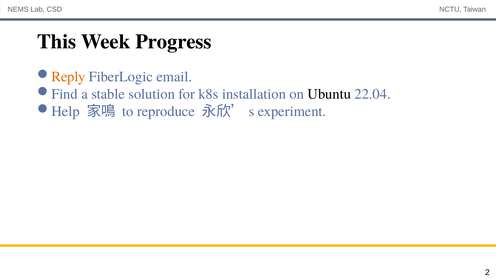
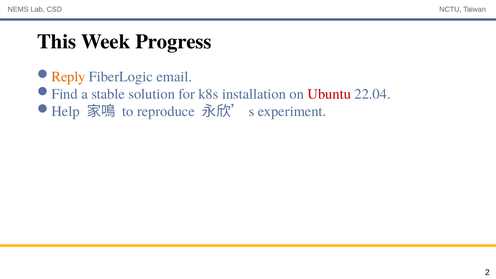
Ubuntu colour: black -> red
